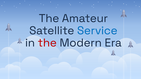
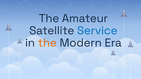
the at (47, 43) colour: red -> orange
